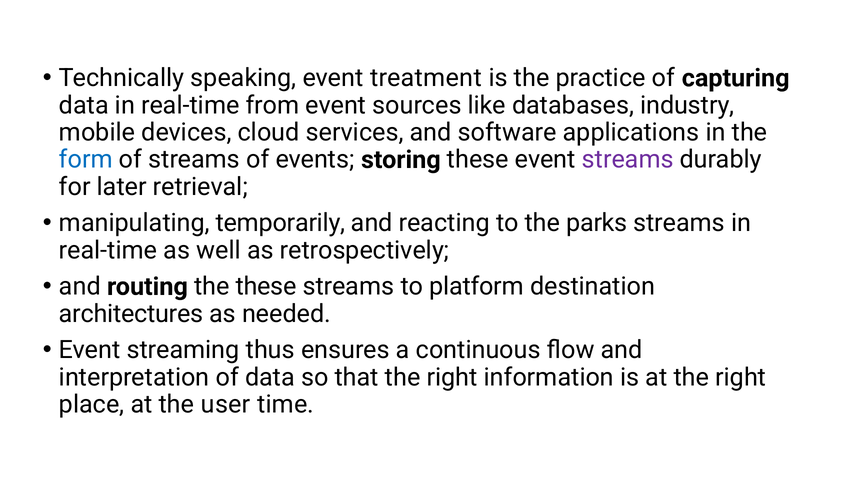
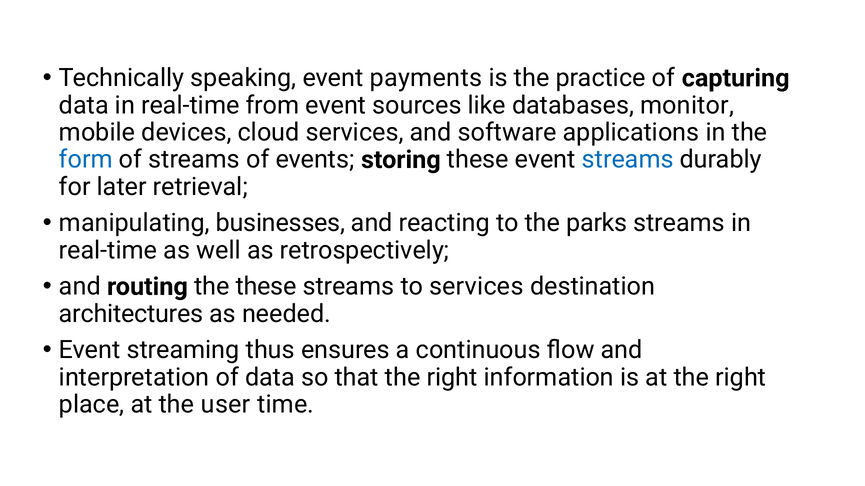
treatment: treatment -> payments
industry: industry -> monitor
streams at (628, 160) colour: purple -> blue
temporarily: temporarily -> businesses
to platform: platform -> services
